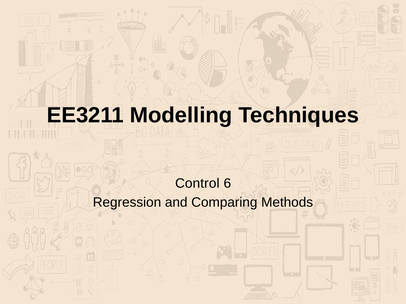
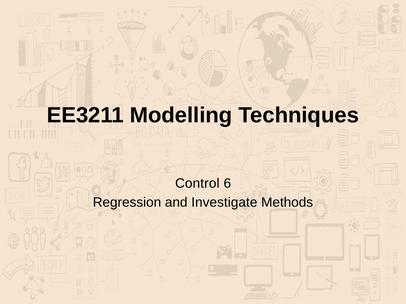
Comparing: Comparing -> Investigate
